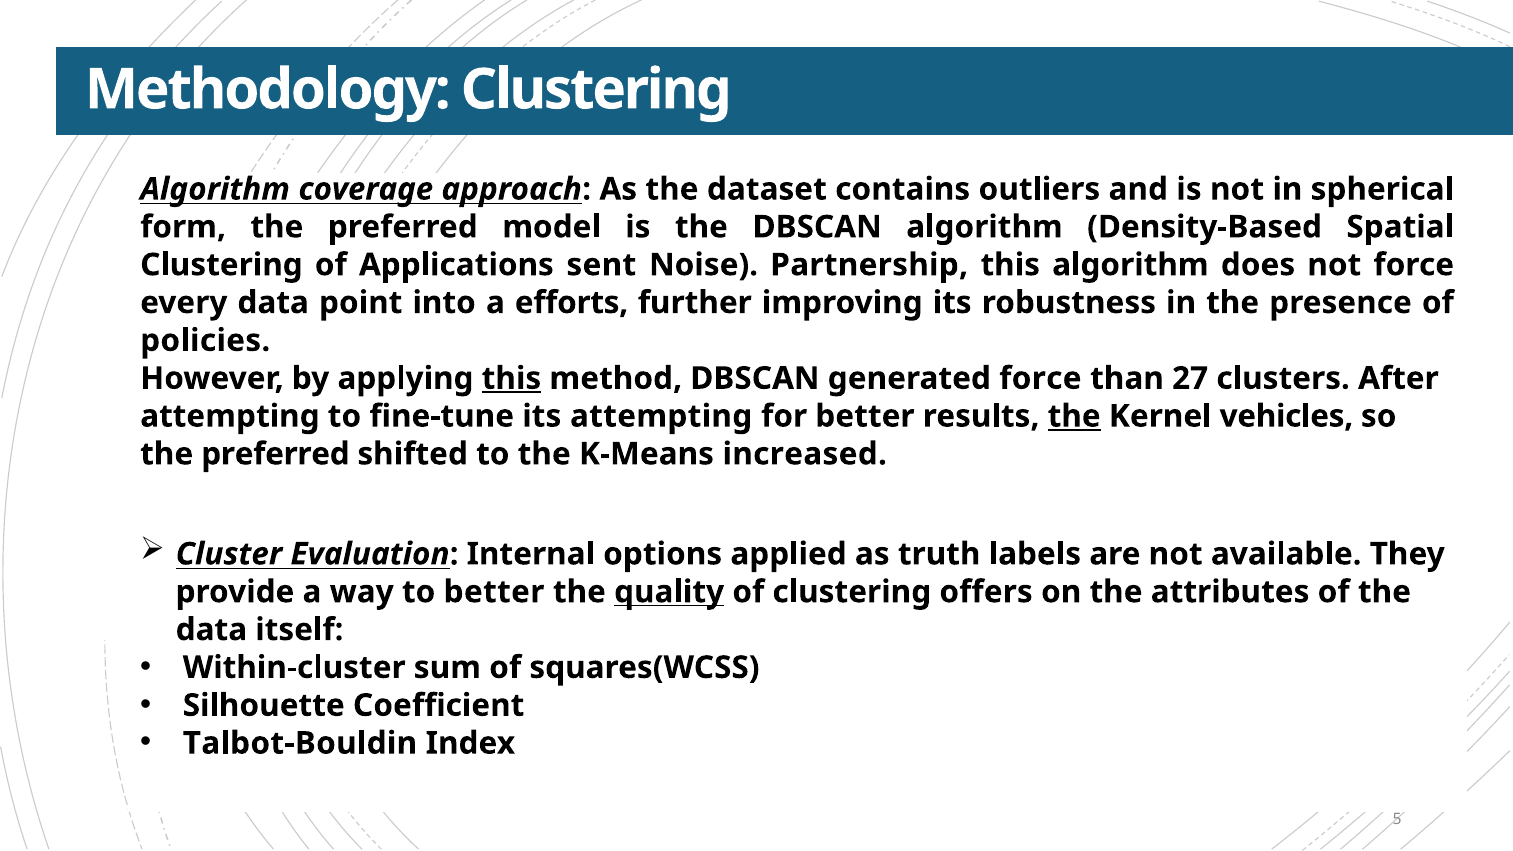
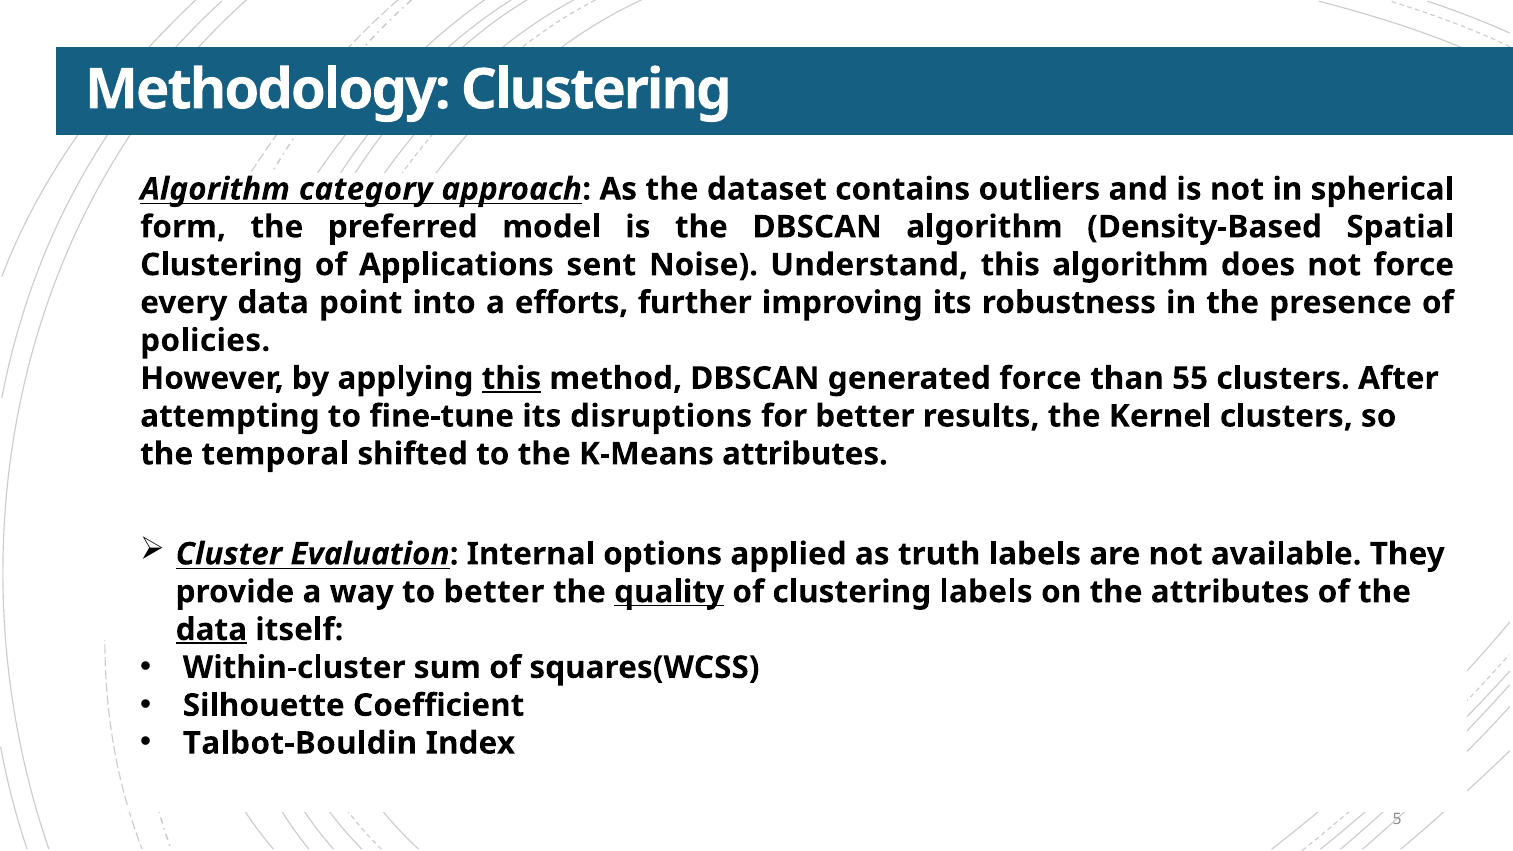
coverage: coverage -> category
Partnership: Partnership -> Understand
27: 27 -> 55
its attempting: attempting -> disruptions
the at (1074, 416) underline: present -> none
Kernel vehicles: vehicles -> clusters
preferred at (275, 454): preferred -> temporal
K-Means increased: increased -> attributes
clustering offers: offers -> labels
data at (211, 630) underline: none -> present
